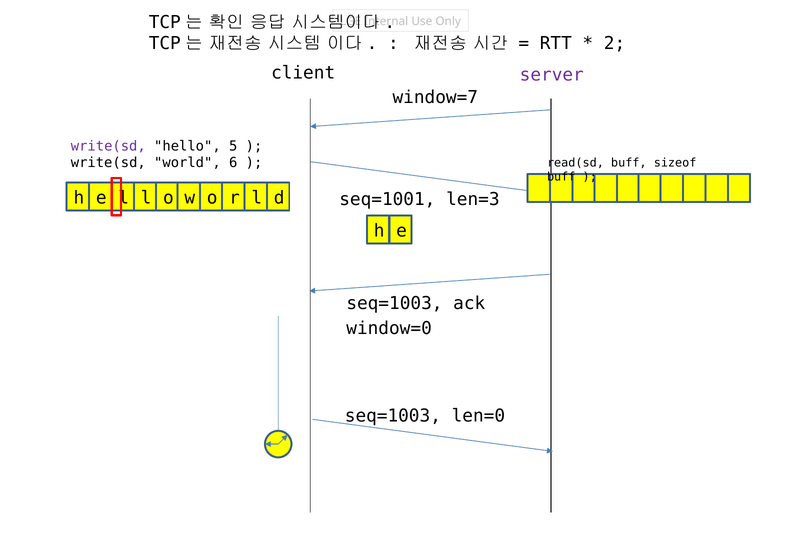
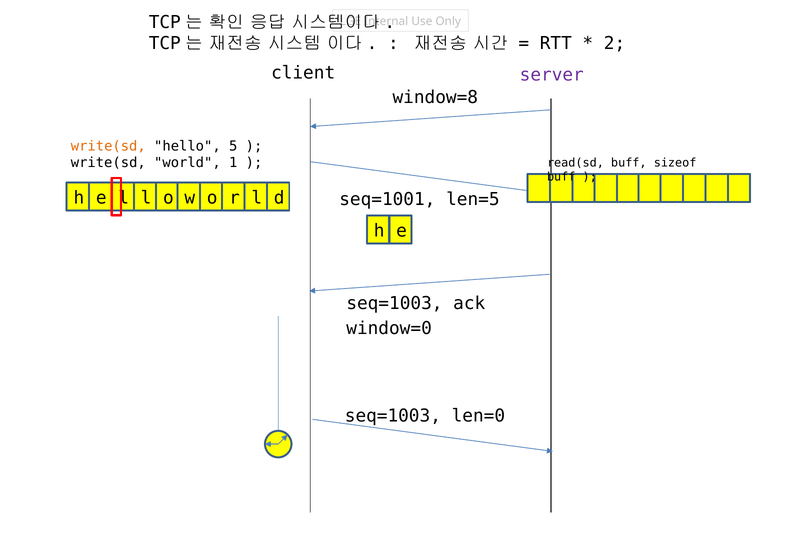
window=7: window=7 -> window=8
write(sd at (108, 146) colour: purple -> orange
6: 6 -> 1
len=3: len=3 -> len=5
